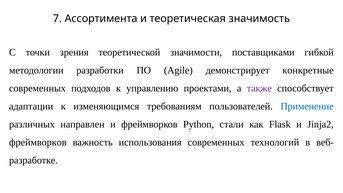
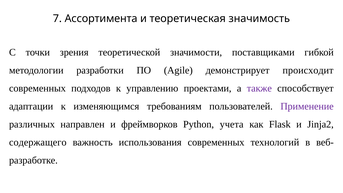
конкретные: конкретные -> происходит
Применение colour: blue -> purple
стали: стали -> учета
фреймворков at (38, 142): фреймворков -> содержащего
